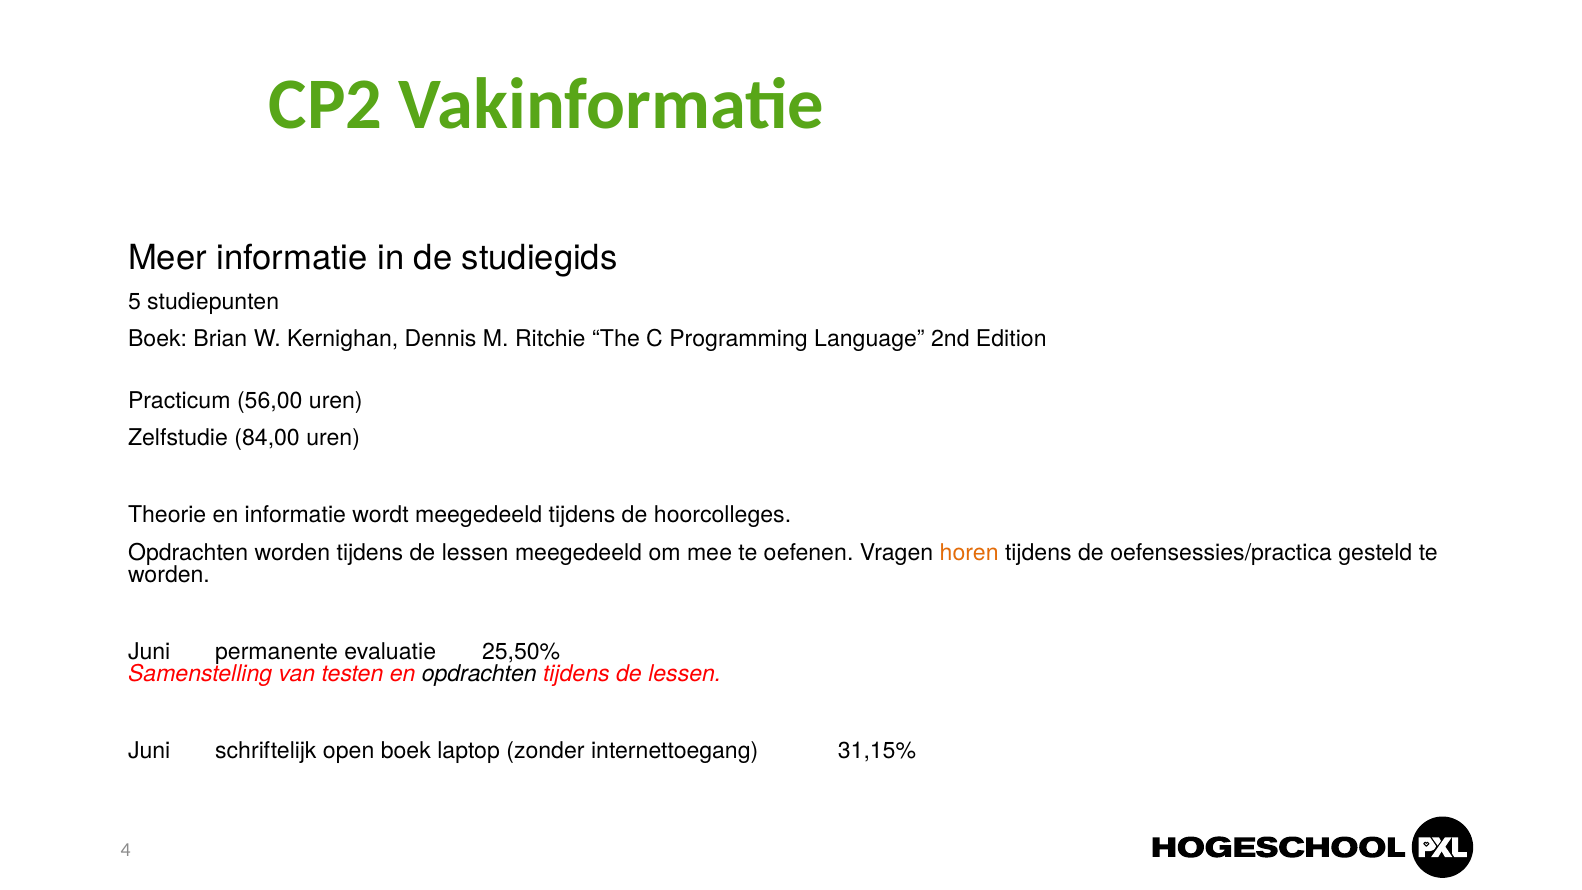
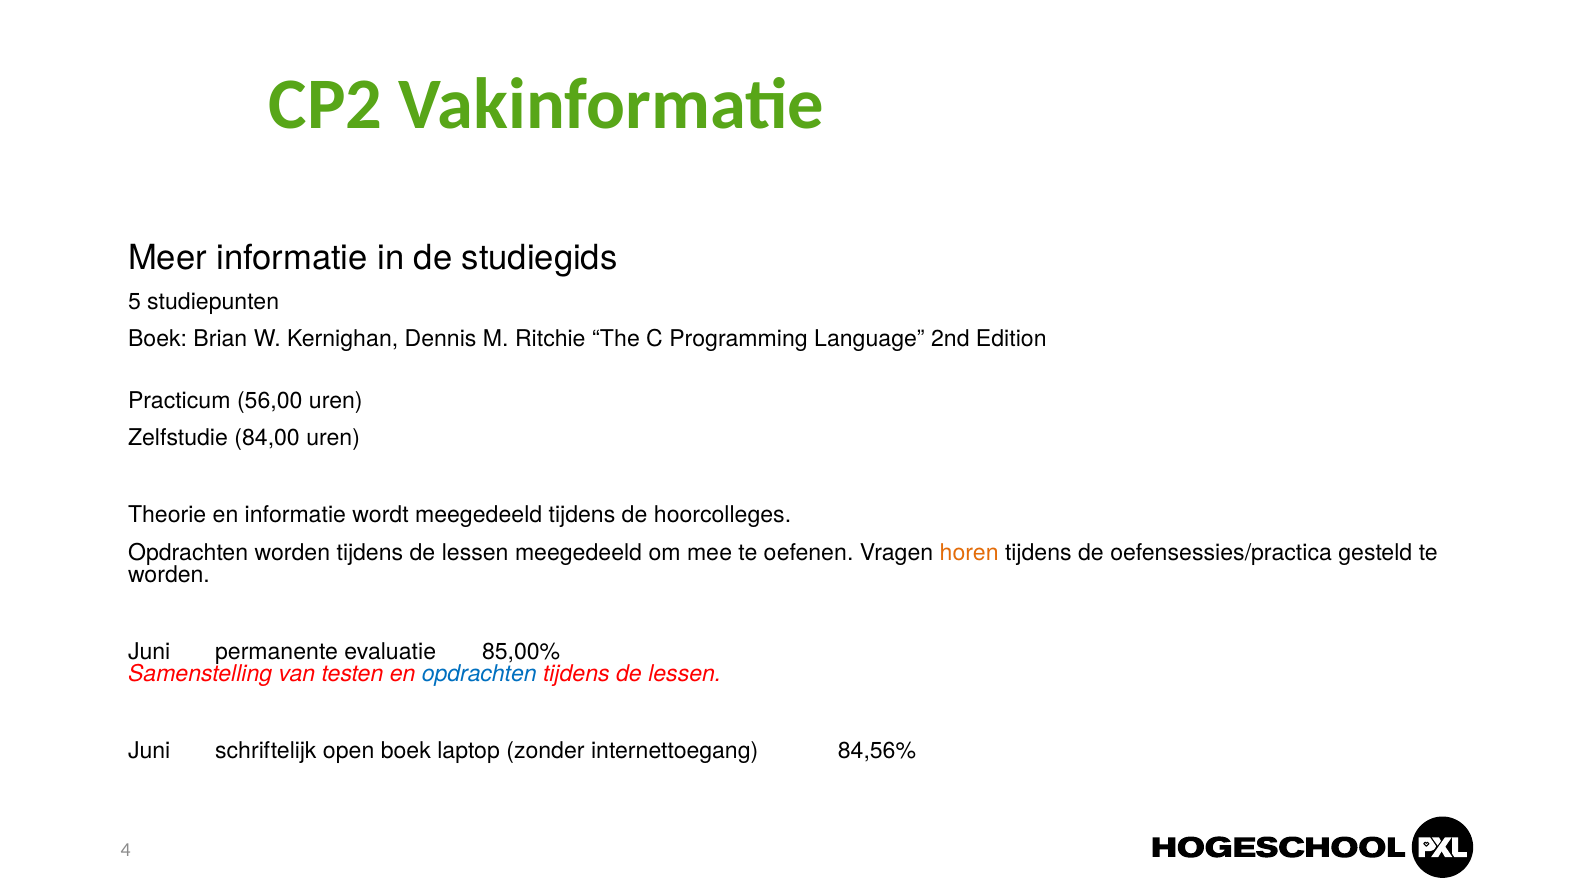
25,50%: 25,50% -> 85,00%
opdrachten at (479, 674) colour: black -> blue
31,15%: 31,15% -> 84,56%
